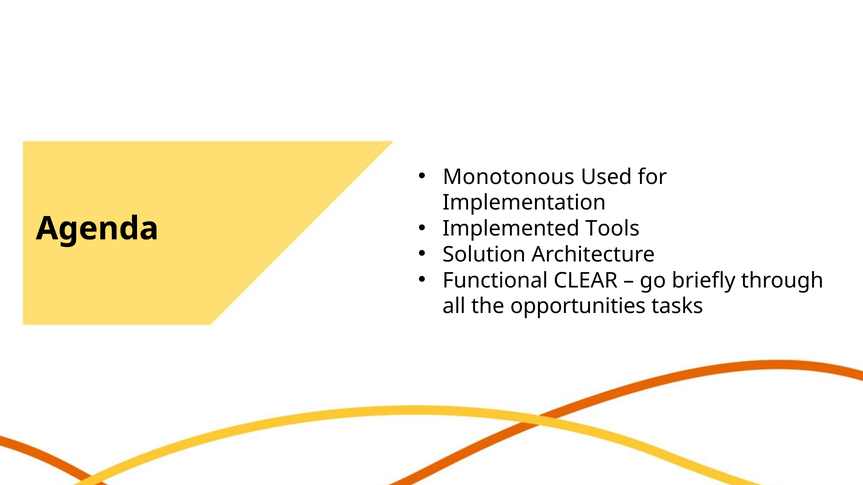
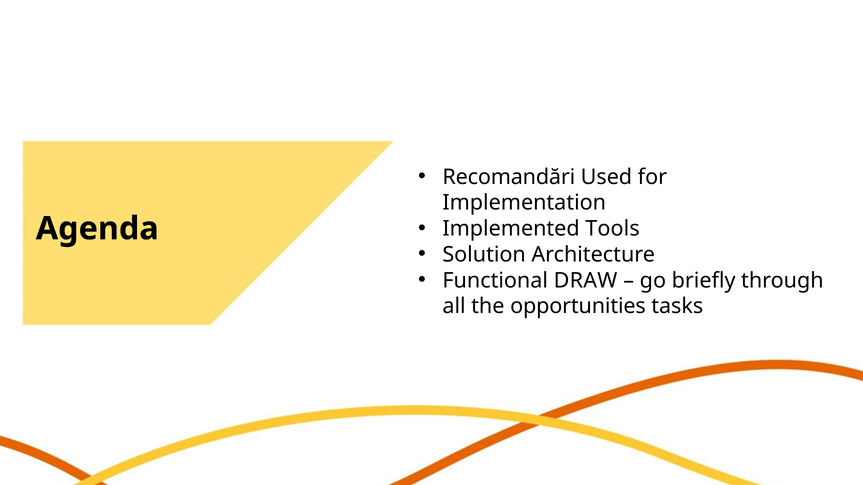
Monotonous: Monotonous -> Recomandări
CLEAR: CLEAR -> DRAW
